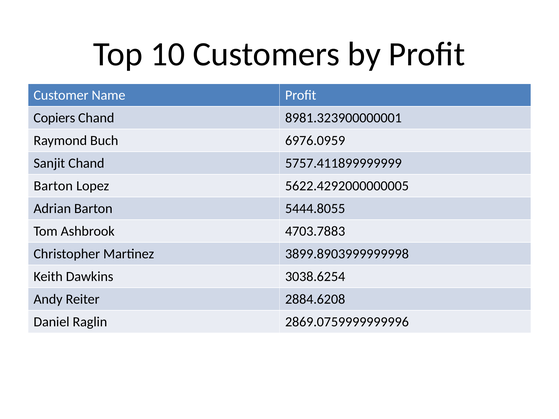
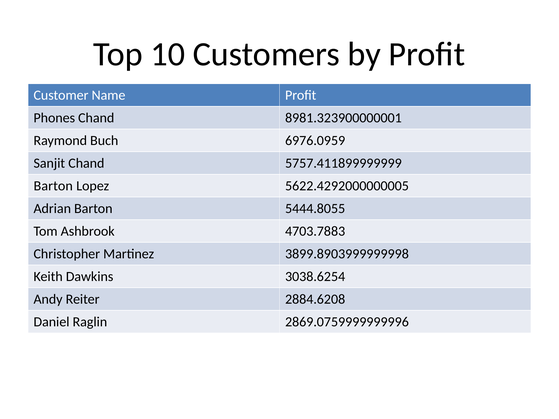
Copiers: Copiers -> Phones
